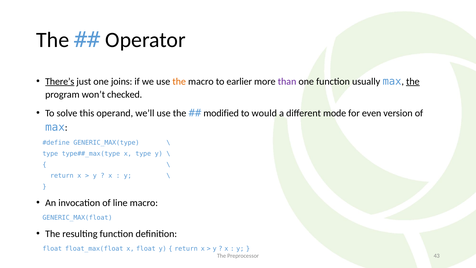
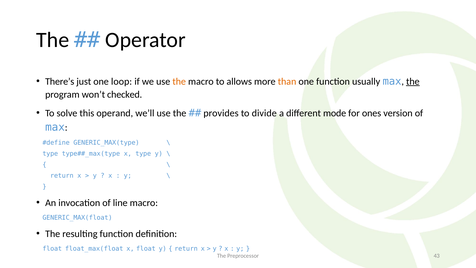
There’s underline: present -> none
joins: joins -> loop
earlier: earlier -> allows
than colour: purple -> orange
modified: modified -> provides
would: would -> divide
even: even -> ones
